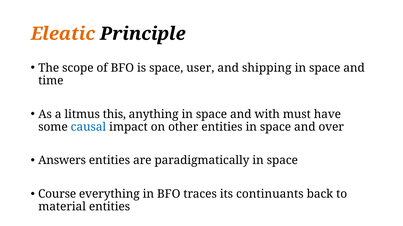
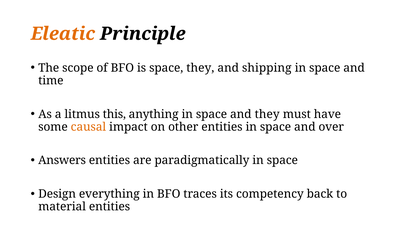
space user: user -> they
and with: with -> they
causal colour: blue -> orange
Course: Course -> Design
continuants: continuants -> competency
